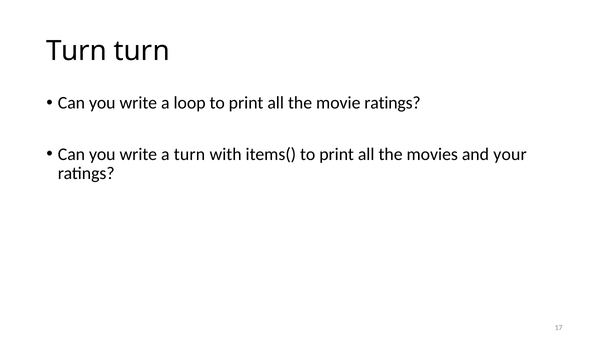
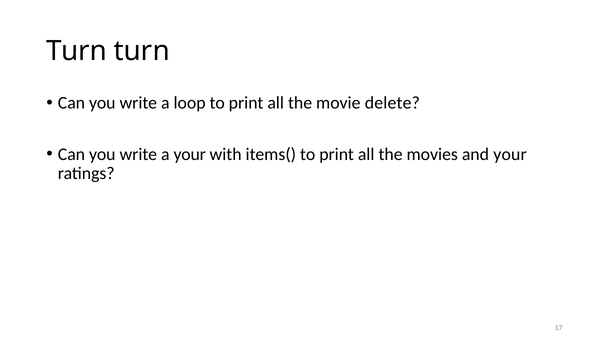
movie ratings: ratings -> delete
a turn: turn -> your
